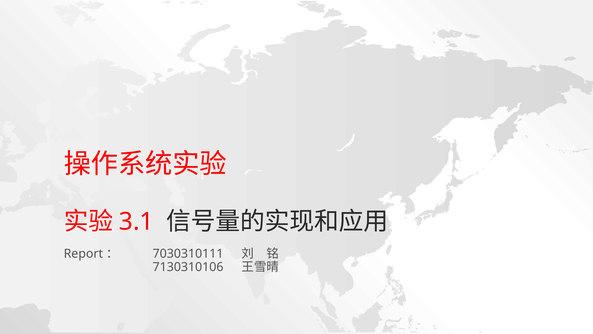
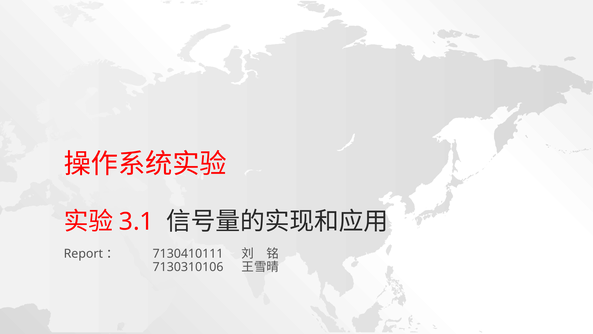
7030310111: 7030310111 -> 7130410111
